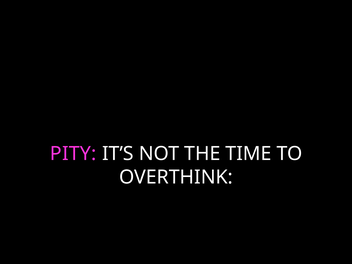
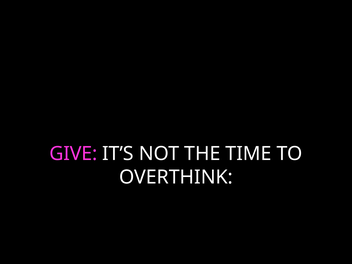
PITY: PITY -> GIVE
